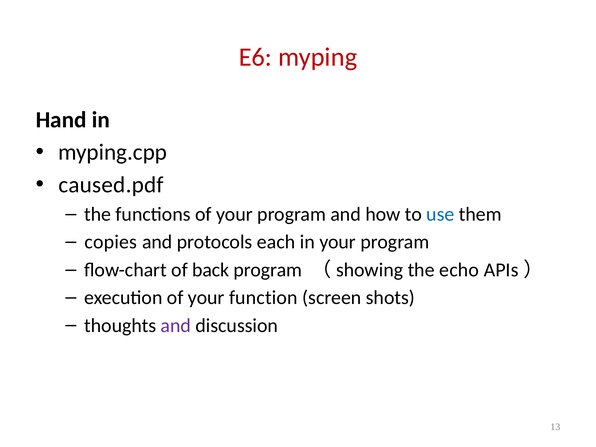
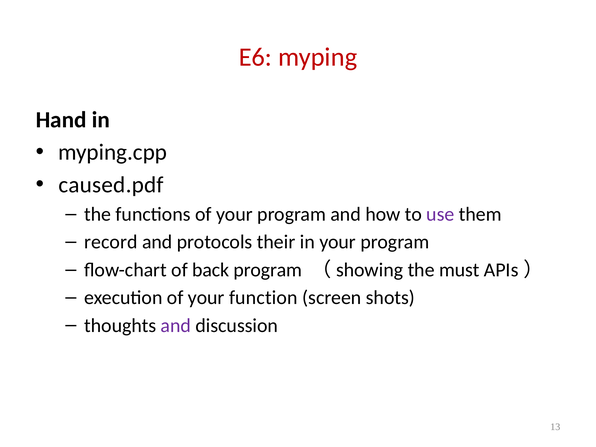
use colour: blue -> purple
copies: copies -> record
each: each -> their
echo: echo -> must
